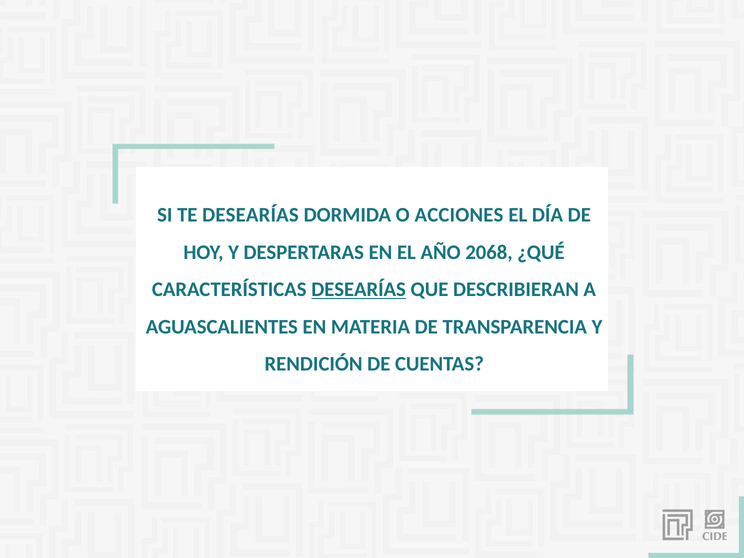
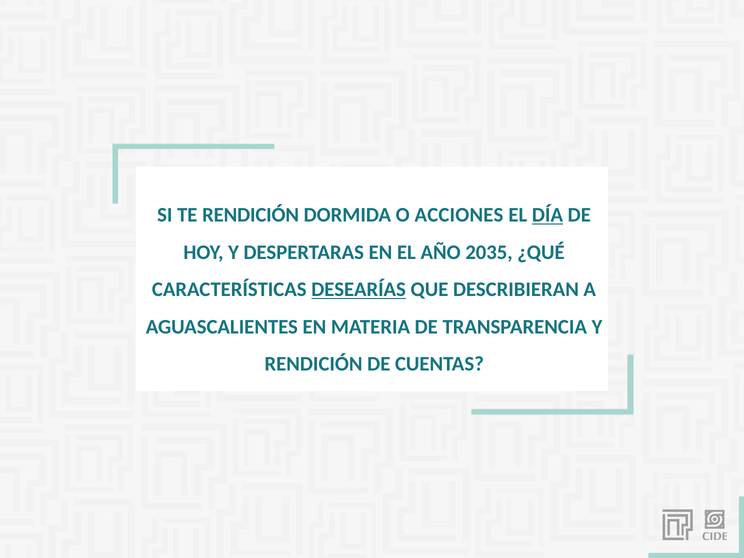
TE DESEARÍAS: DESEARÍAS -> RENDICIÓN
DÍA underline: none -> present
2068: 2068 -> 2035
